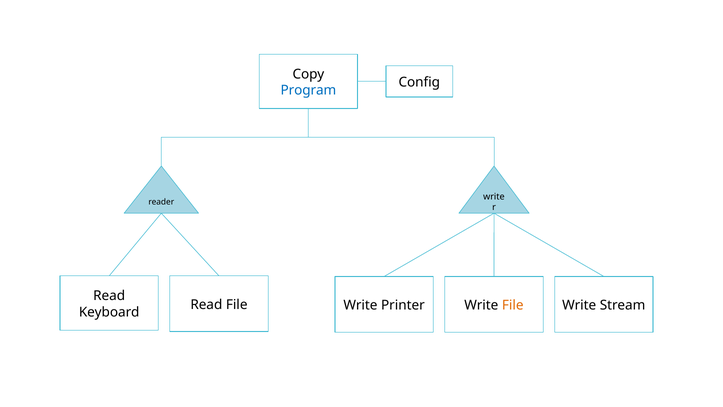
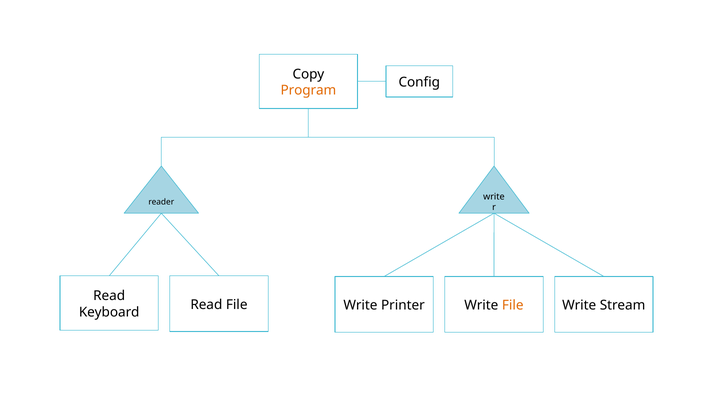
Program colour: blue -> orange
